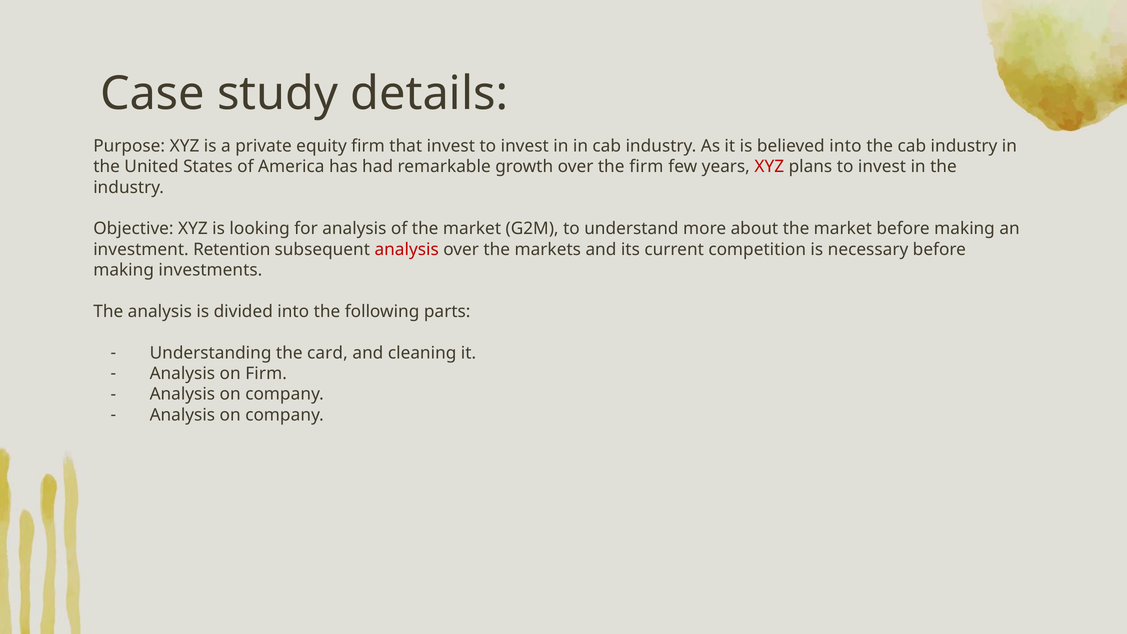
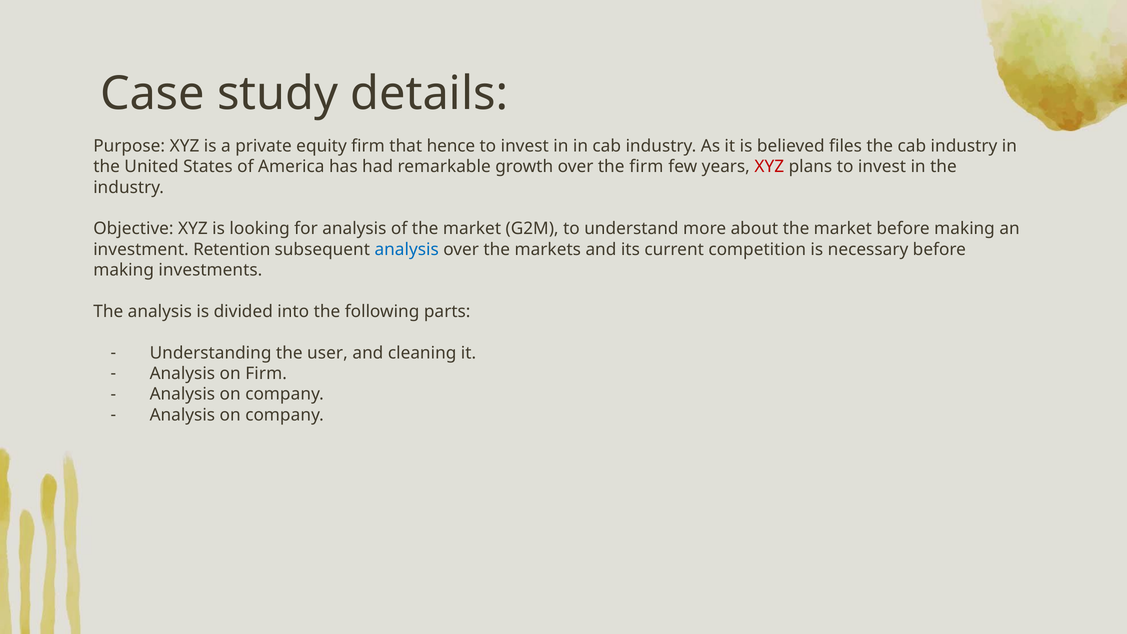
that invest: invest -> hence
believed into: into -> files
analysis at (407, 249) colour: red -> blue
card: card -> user
